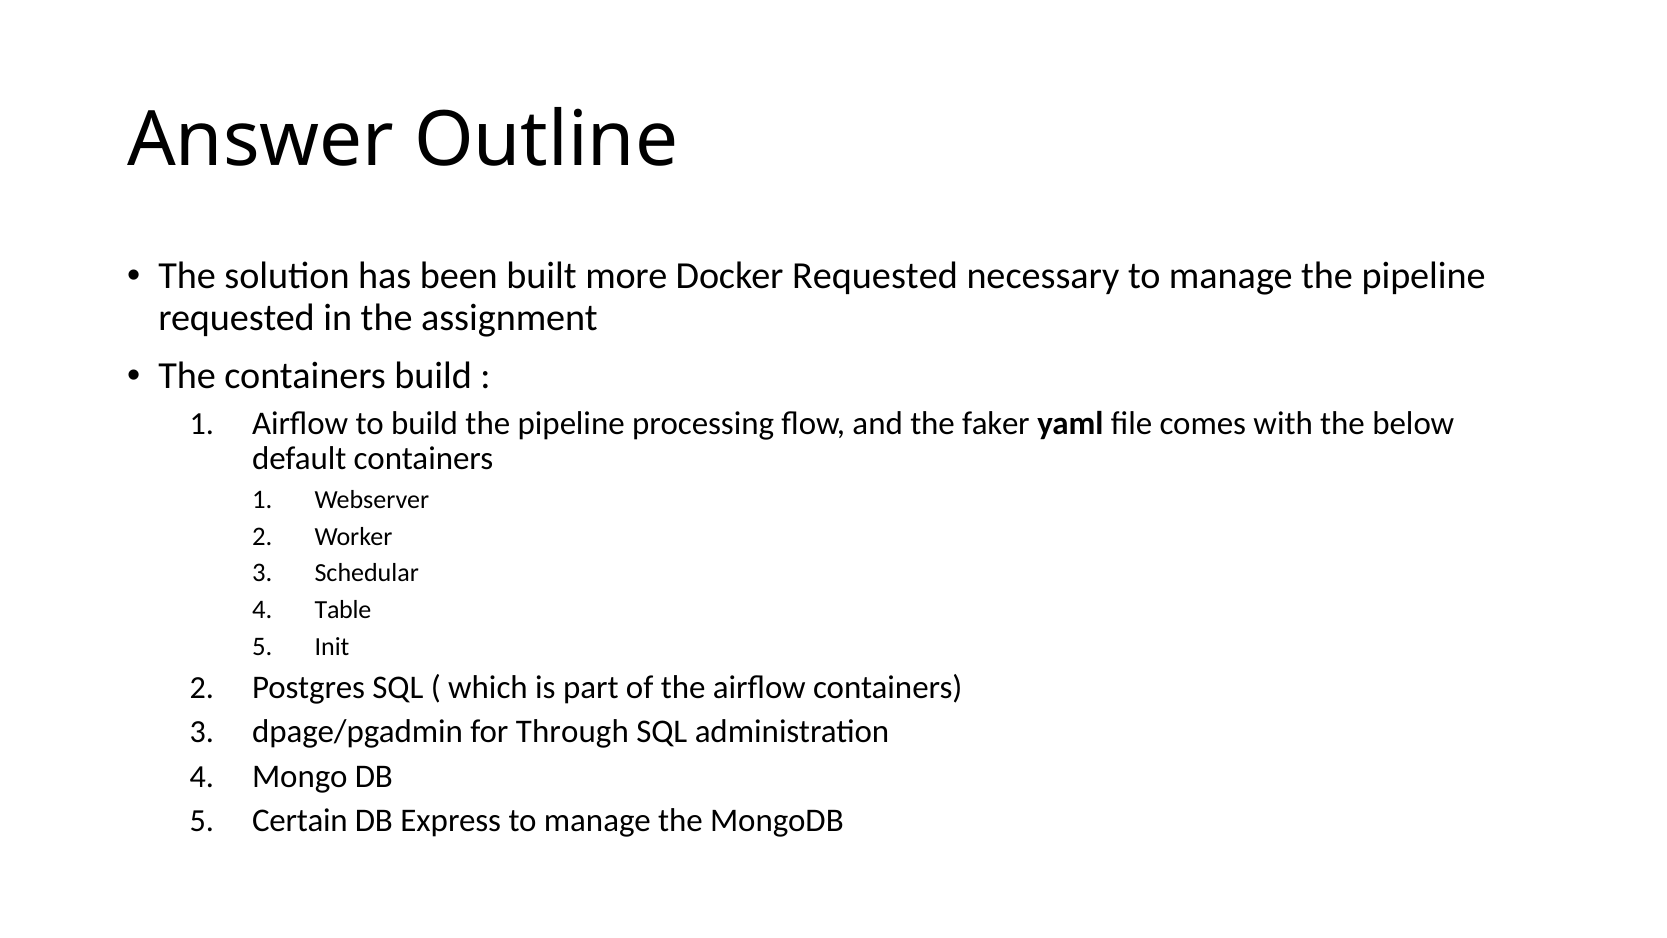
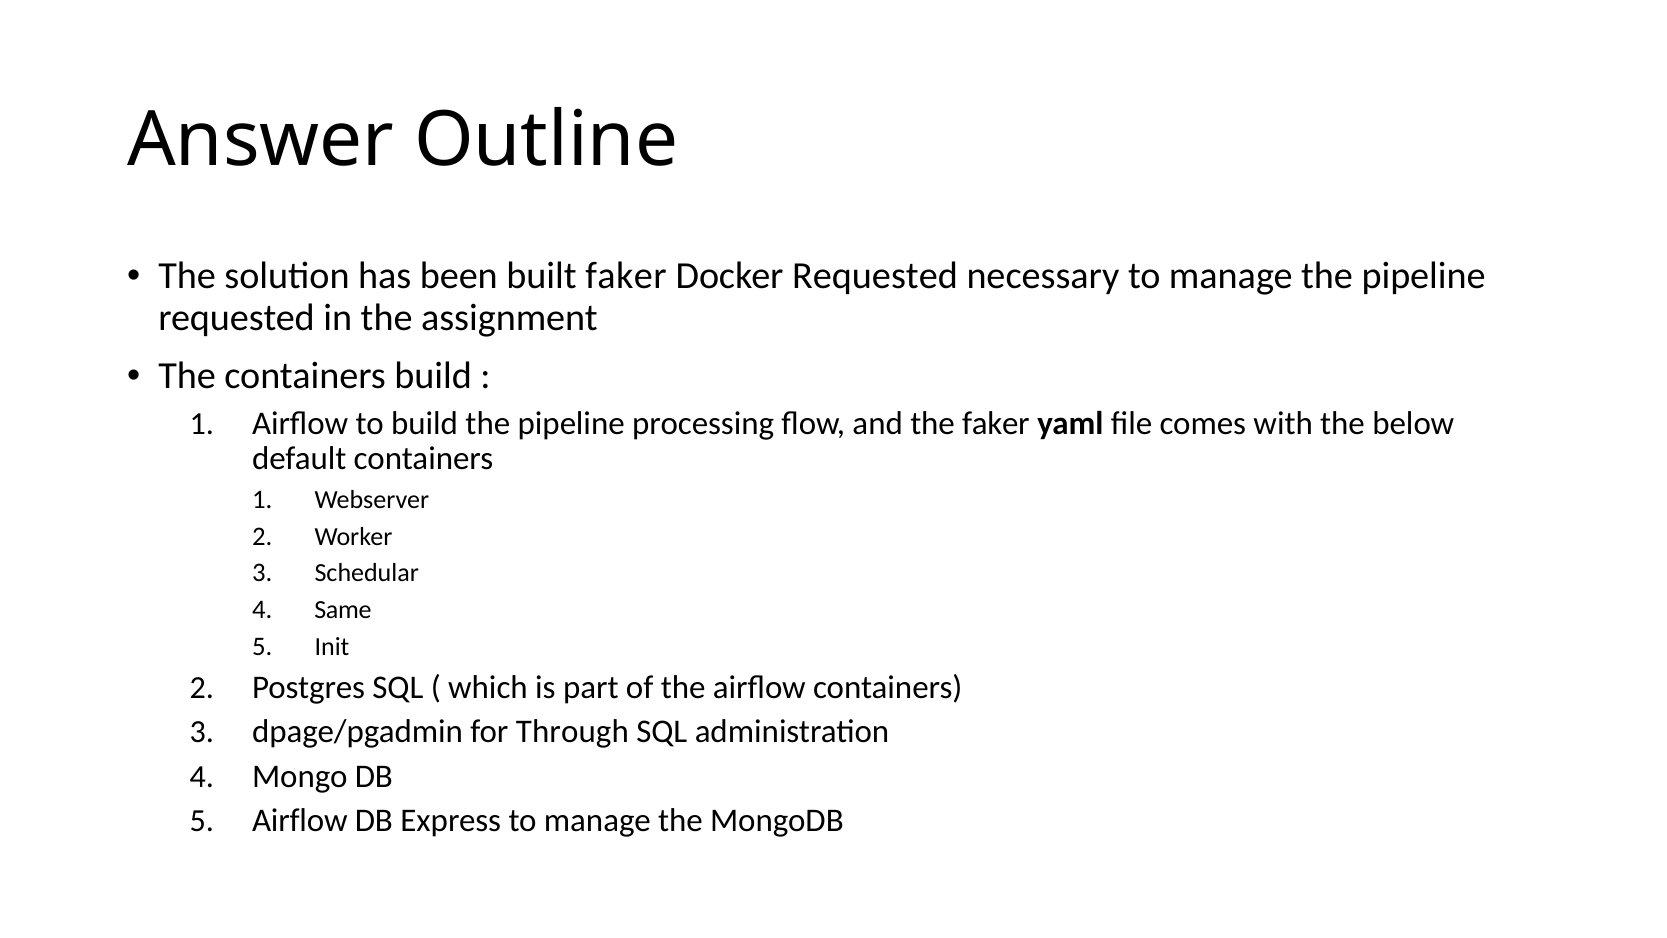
built more: more -> faker
Table: Table -> Same
Certain at (300, 820): Certain -> Airflow
